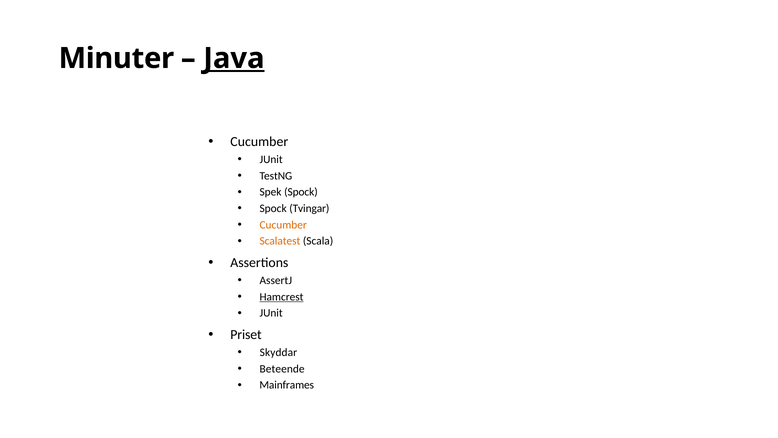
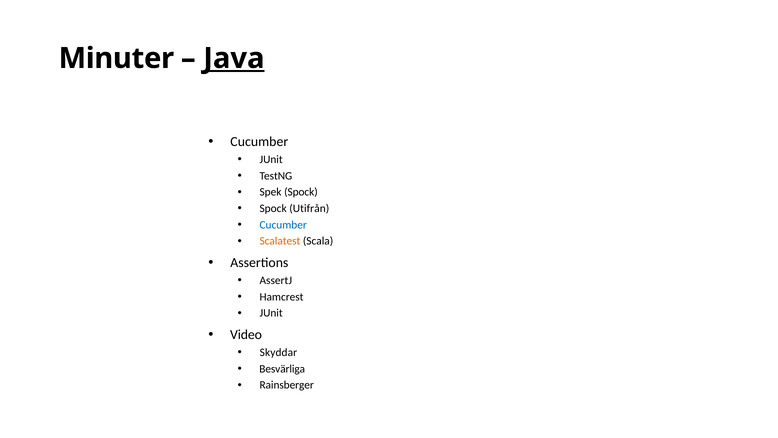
Tvingar: Tvingar -> Utifrån
Cucumber at (283, 225) colour: orange -> blue
Hamcrest underline: present -> none
Priset: Priset -> Video
Beteende: Beteende -> Besvärliga
Mainframes: Mainframes -> Rainsberger
